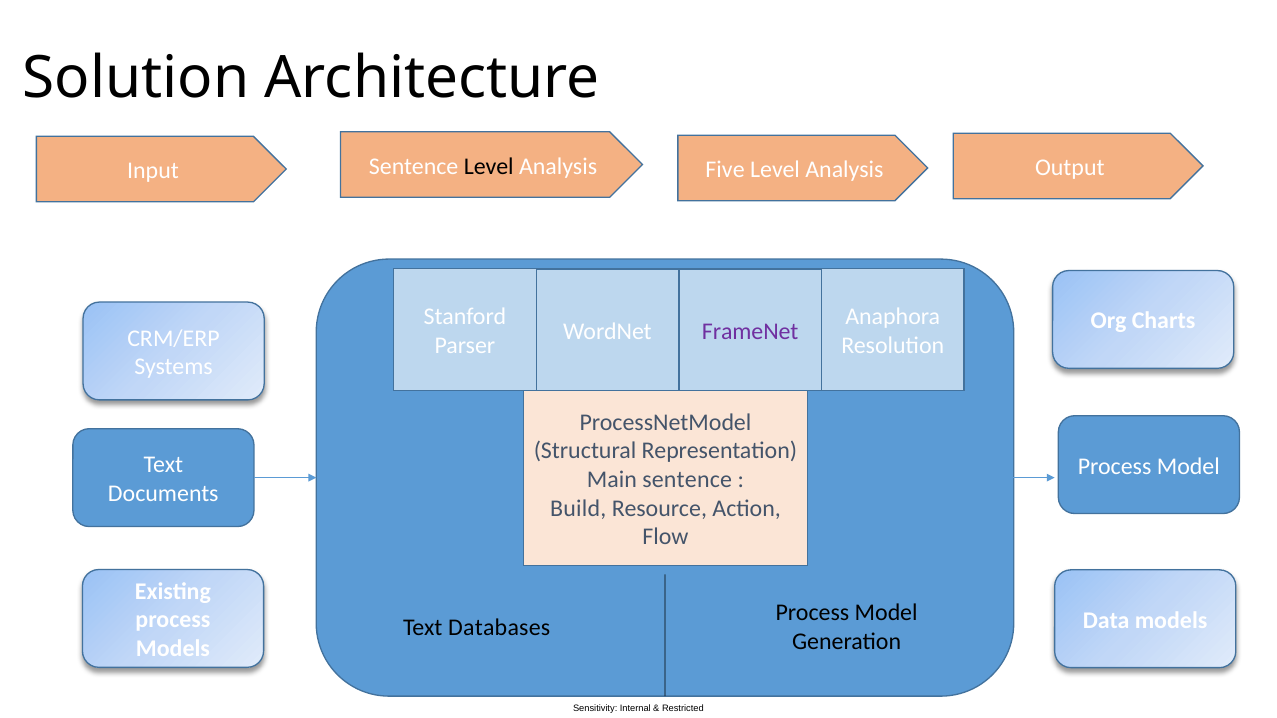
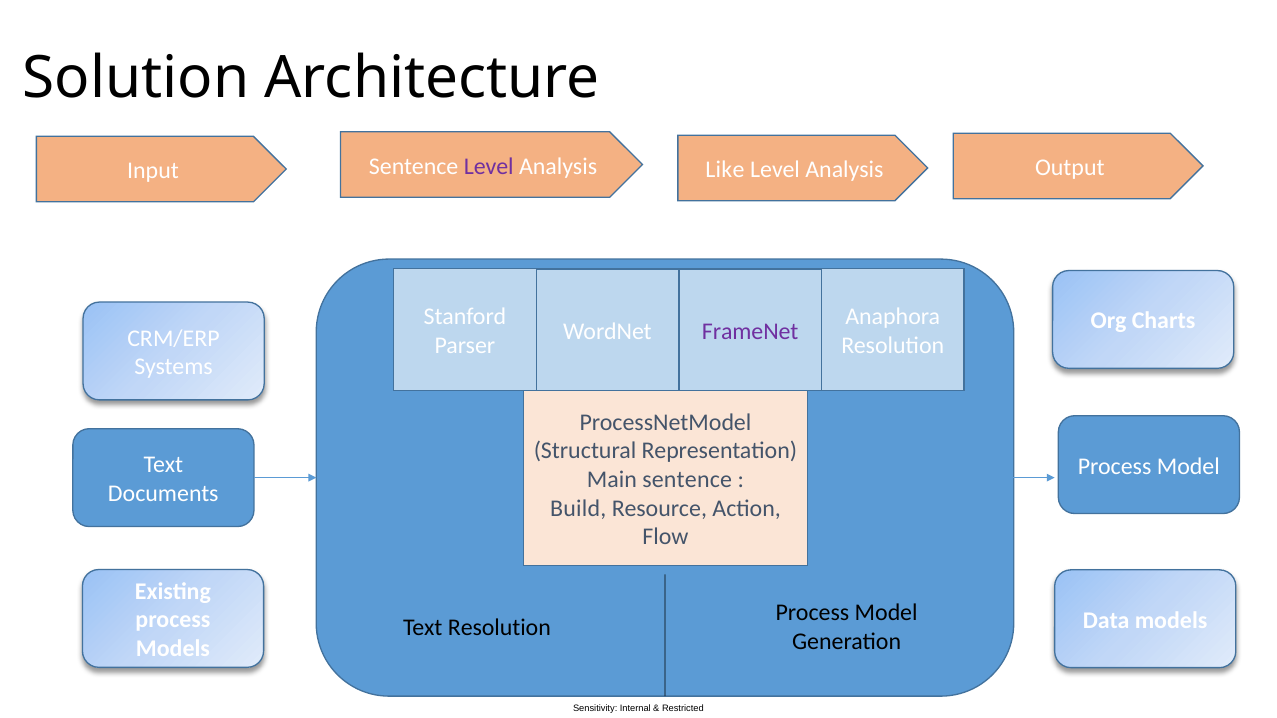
Level at (489, 166) colour: black -> purple
Five: Five -> Like
Text Databases: Databases -> Resolution
